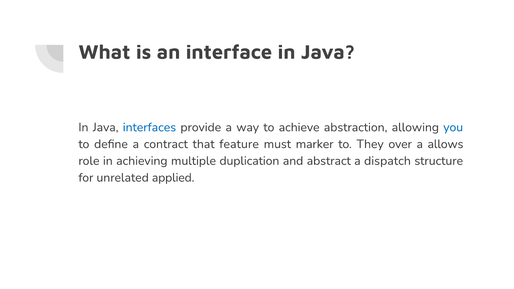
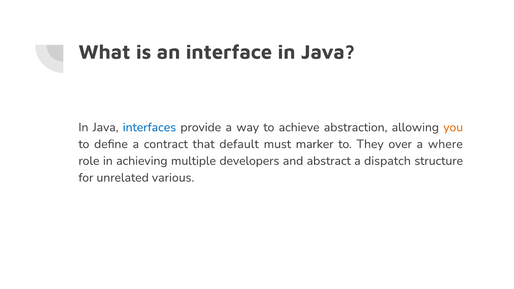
you colour: blue -> orange
feature: feature -> default
allows: allows -> where
duplication: duplication -> developers
applied: applied -> various
